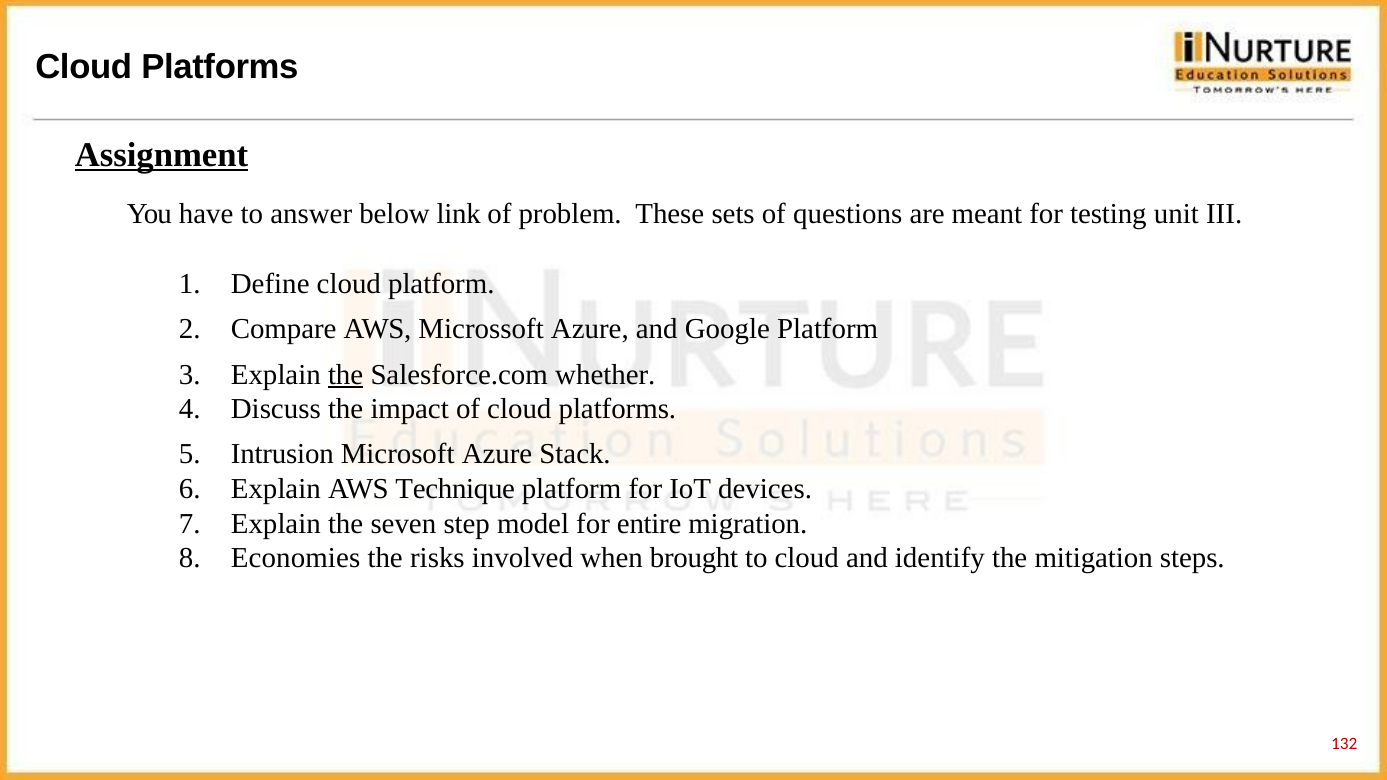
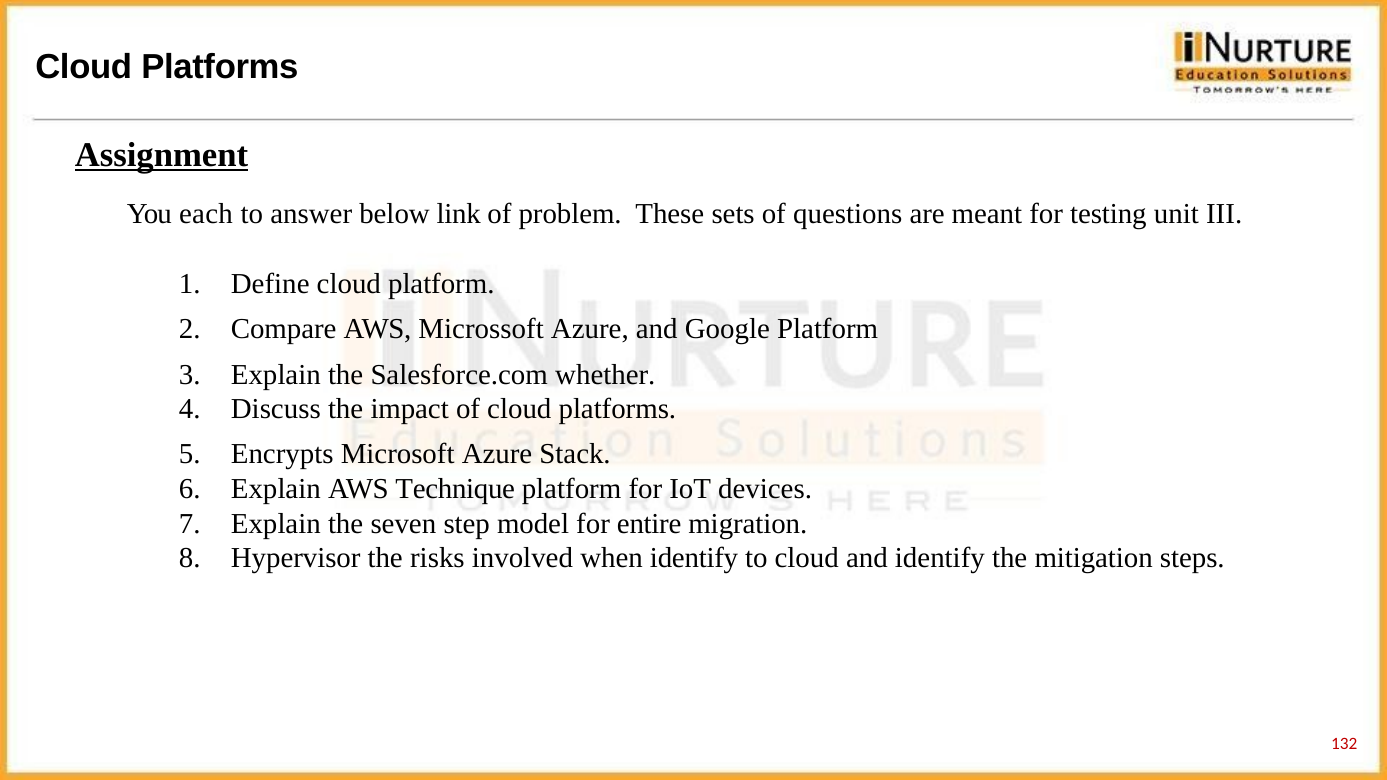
have: have -> each
the at (346, 375) underline: present -> none
Intrusion: Intrusion -> Encrypts
Economies: Economies -> Hypervisor
when brought: brought -> identify
